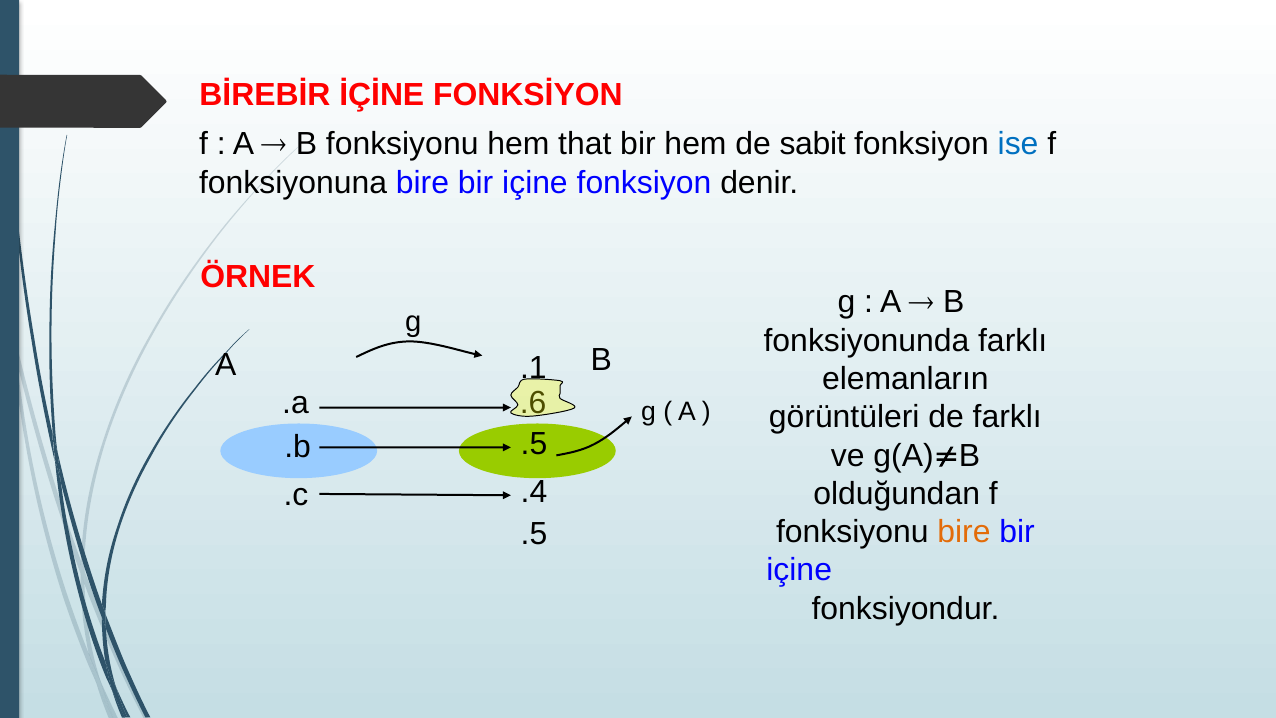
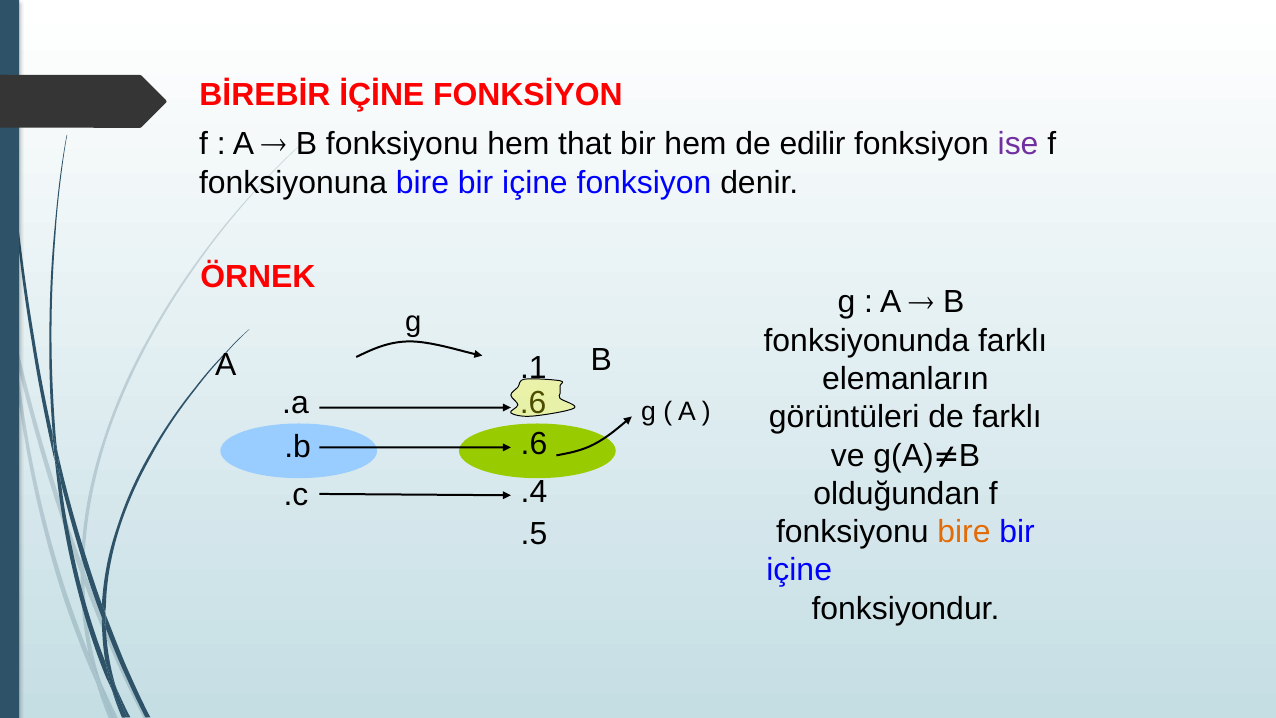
sabit: sabit -> edilir
ise colour: blue -> purple
.5 at (534, 444): .5 -> .6
